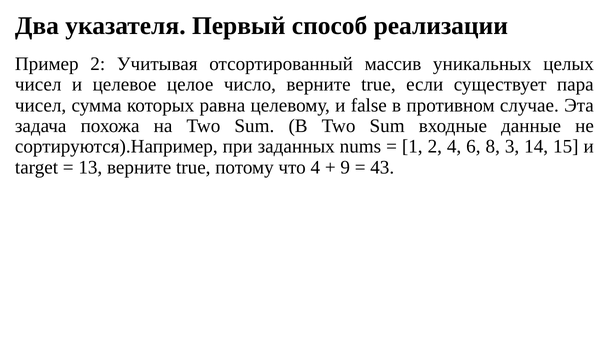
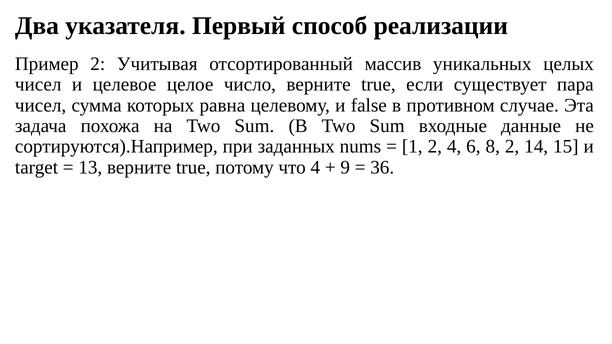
8 3: 3 -> 2
43: 43 -> 36
